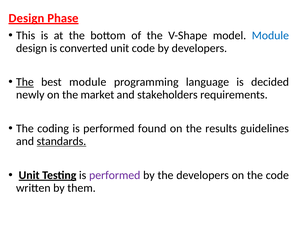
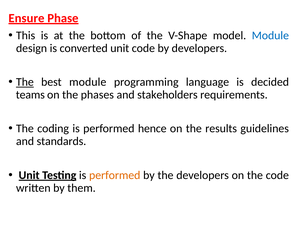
Design at (26, 18): Design -> Ensure
newly: newly -> teams
market: market -> phases
found: found -> hence
standards underline: present -> none
performed at (115, 175) colour: purple -> orange
